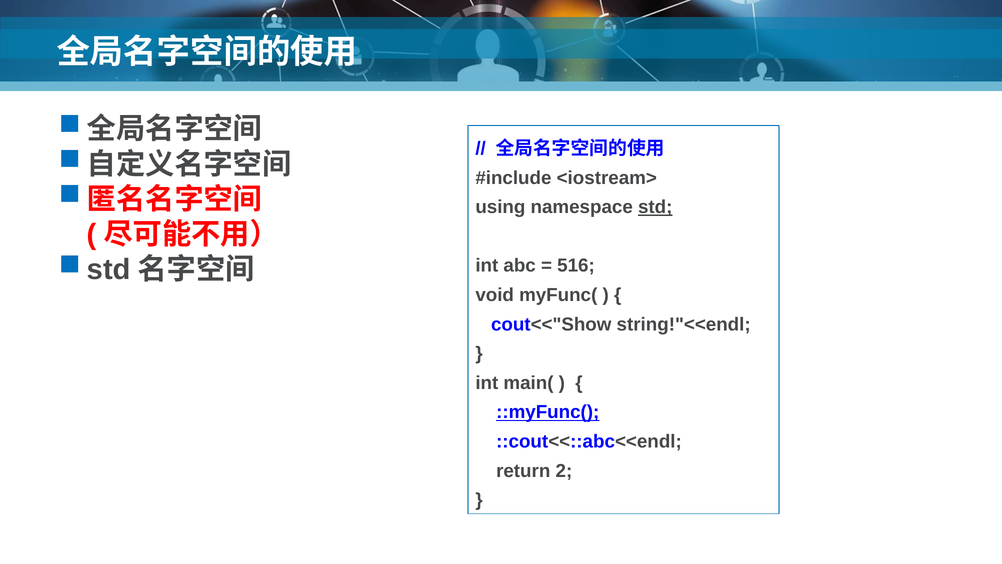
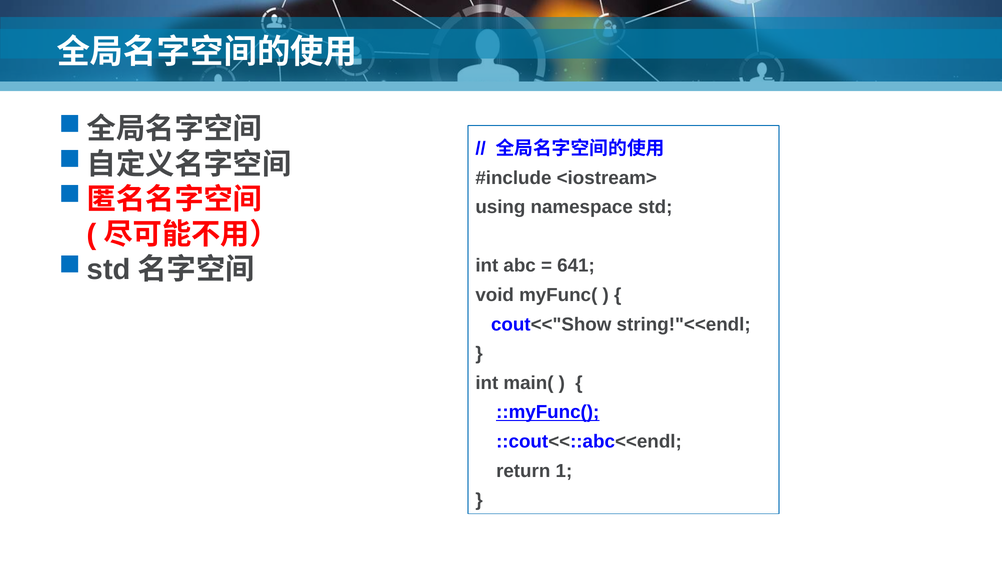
std underline: present -> none
516: 516 -> 641
2: 2 -> 1
